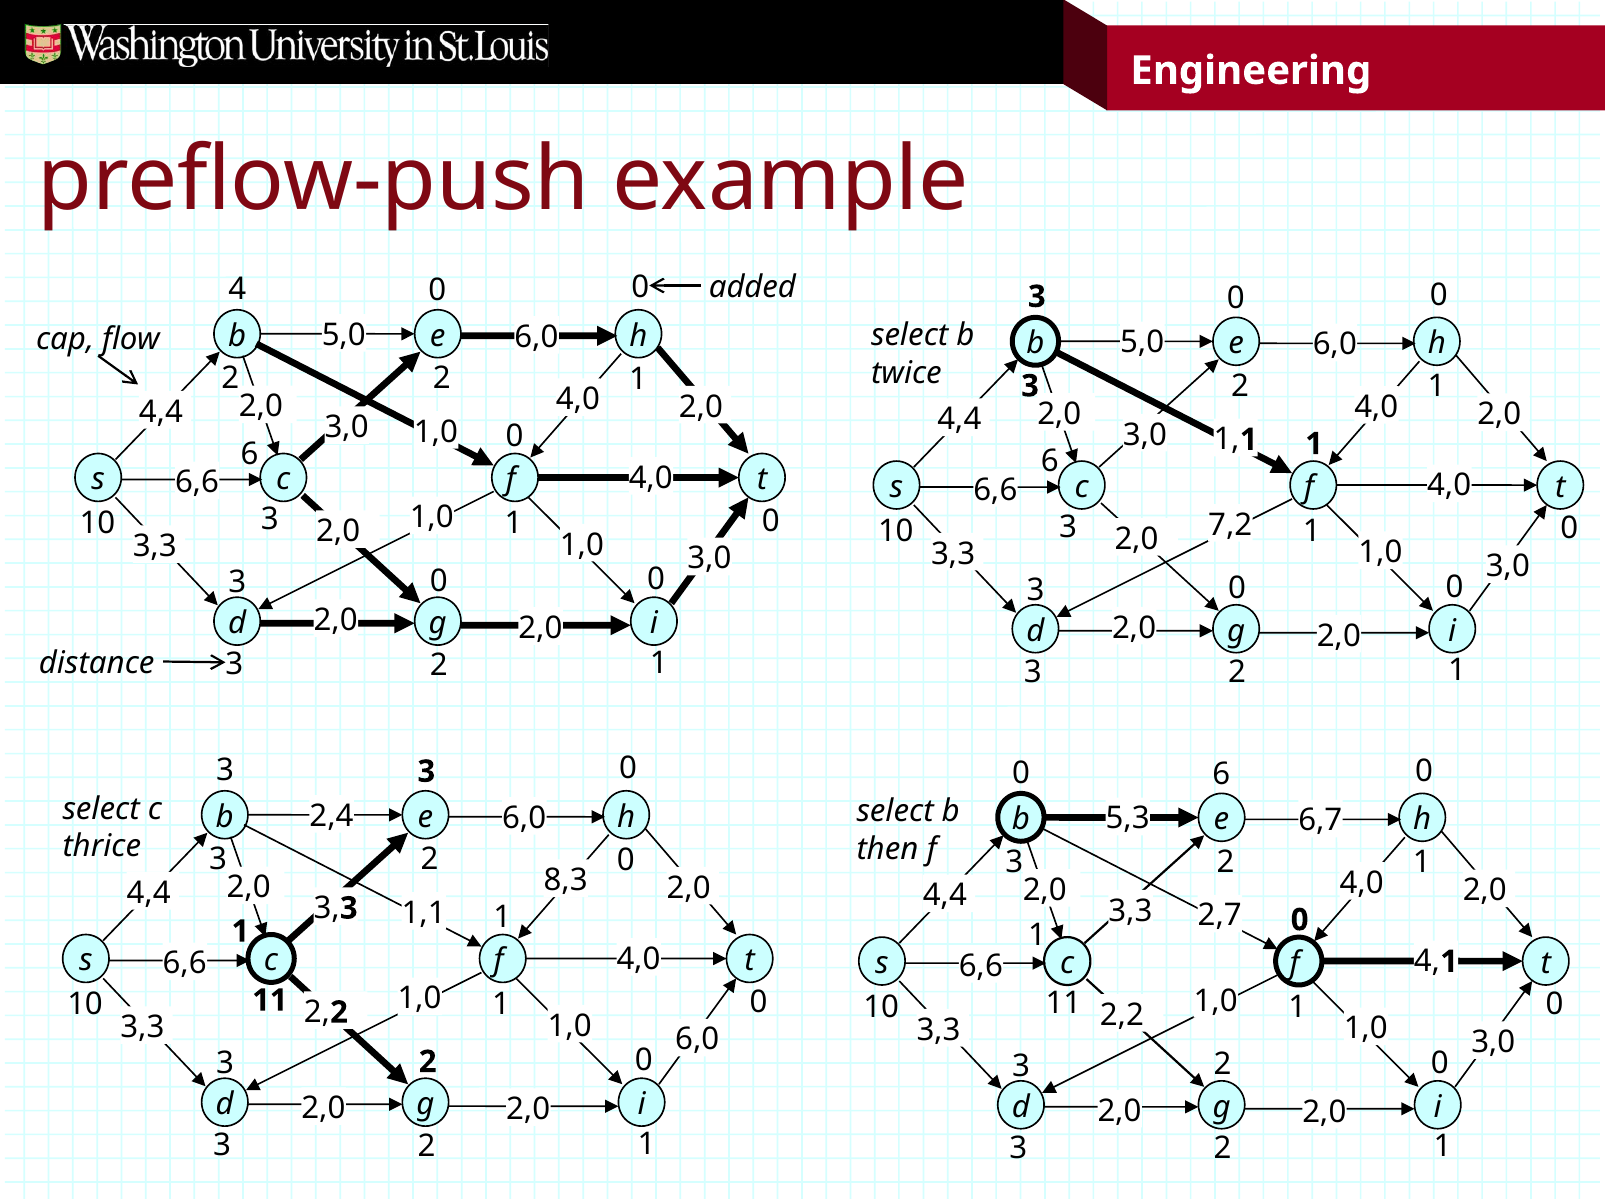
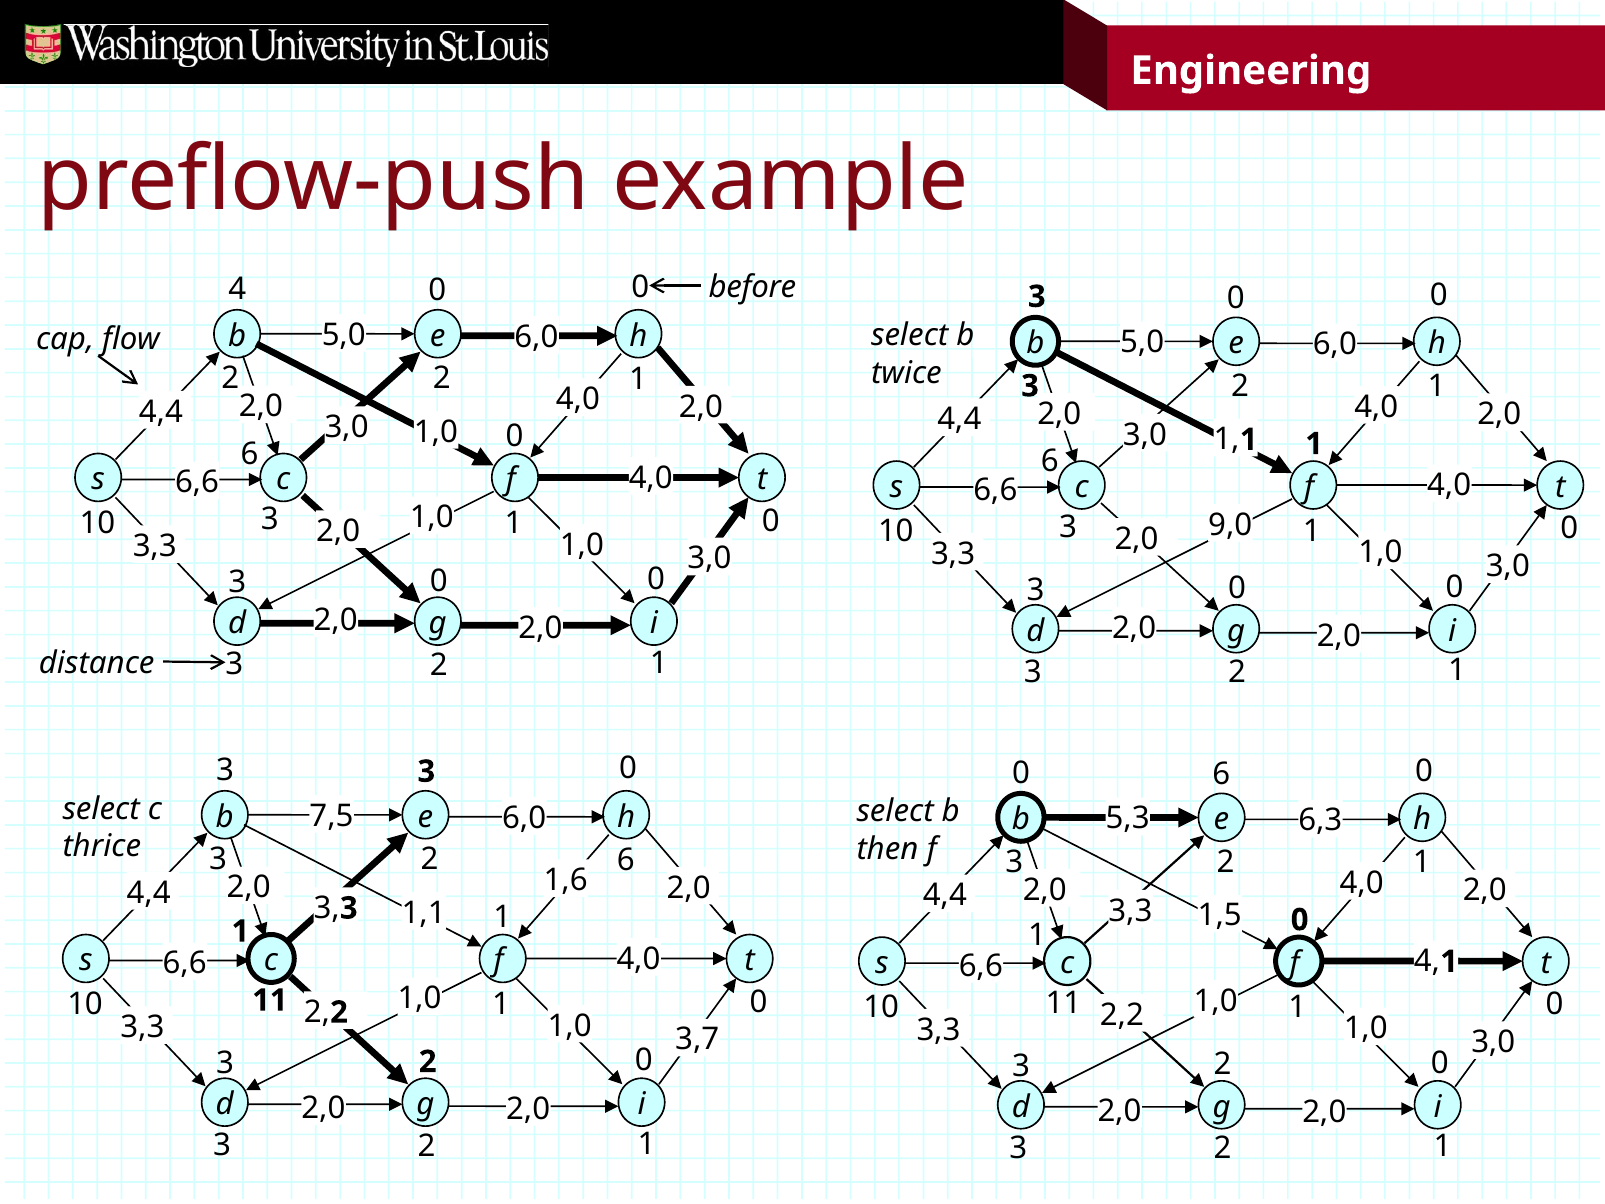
added: added -> before
7,2: 7,2 -> 9,0
2,4: 2,4 -> 7,5
6,7: 6,7 -> 6,3
0 at (626, 860): 0 -> 6
8,3: 8,3 -> 1,6
2,7: 2,7 -> 1,5
1,0 6,0: 6,0 -> 3,7
